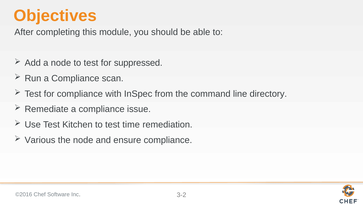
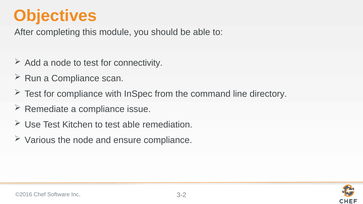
suppressed: suppressed -> connectivity
test time: time -> able
